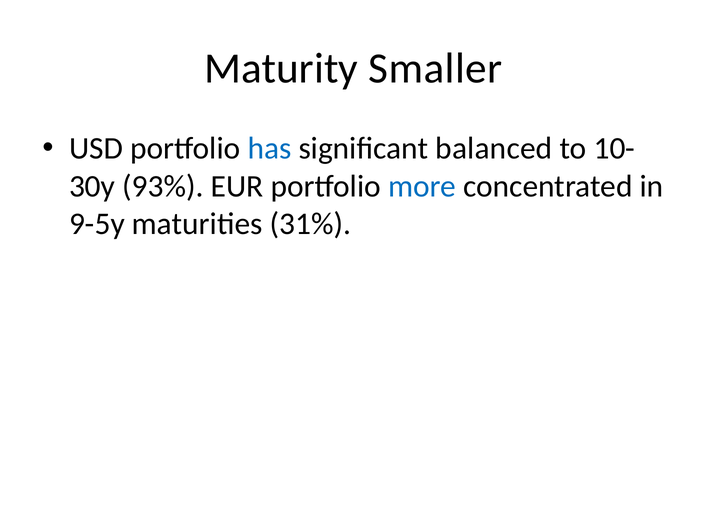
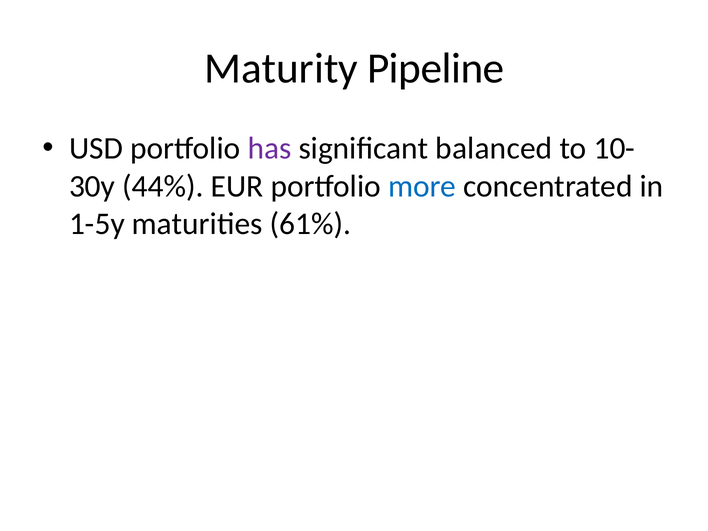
Smaller: Smaller -> Pipeline
has colour: blue -> purple
93%: 93% -> 44%
9-5y: 9-5y -> 1-5y
31%: 31% -> 61%
